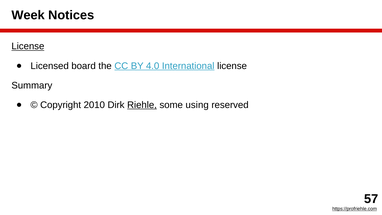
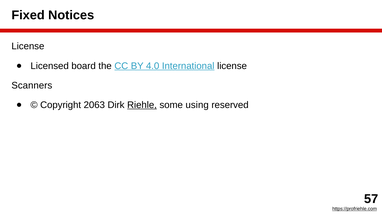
Week: Week -> Fixed
License at (28, 46) underline: present -> none
Summary: Summary -> Scanners
2010: 2010 -> 2063
